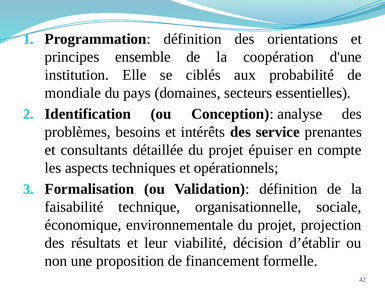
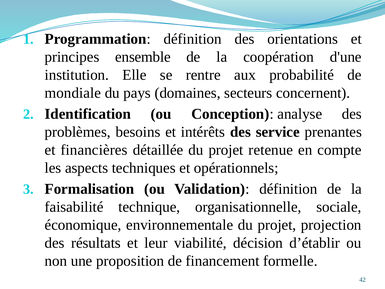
ciblés: ciblés -> rentre
essentielles: essentielles -> concernent
consultants: consultants -> financières
épuiser: épuiser -> retenue
